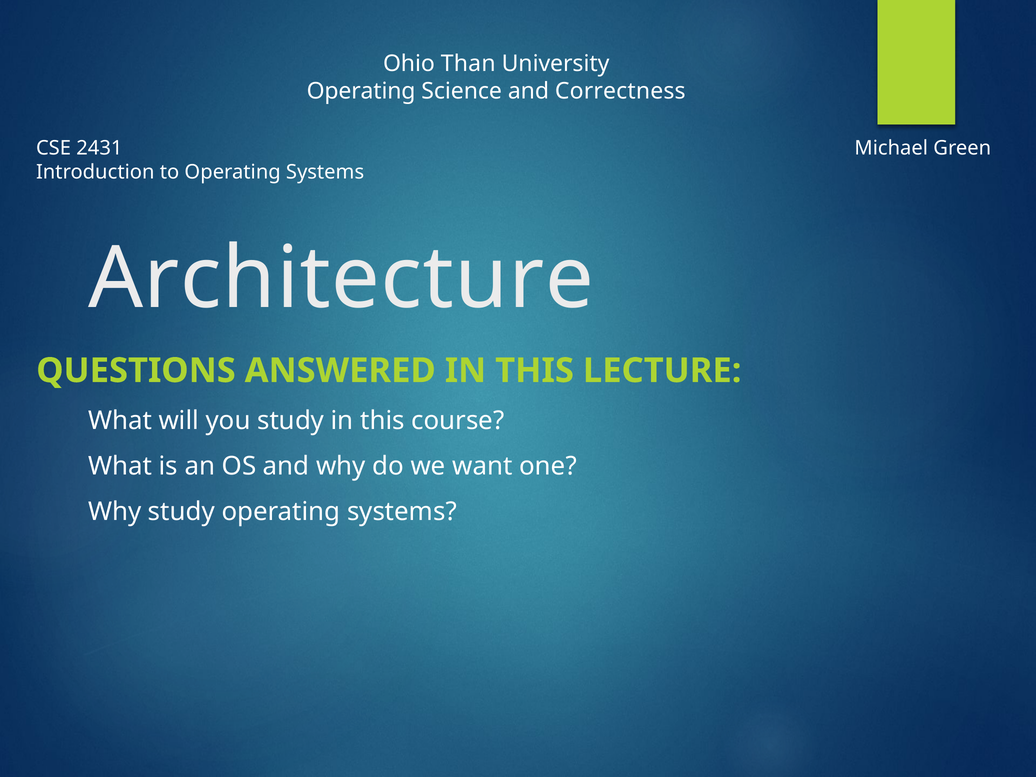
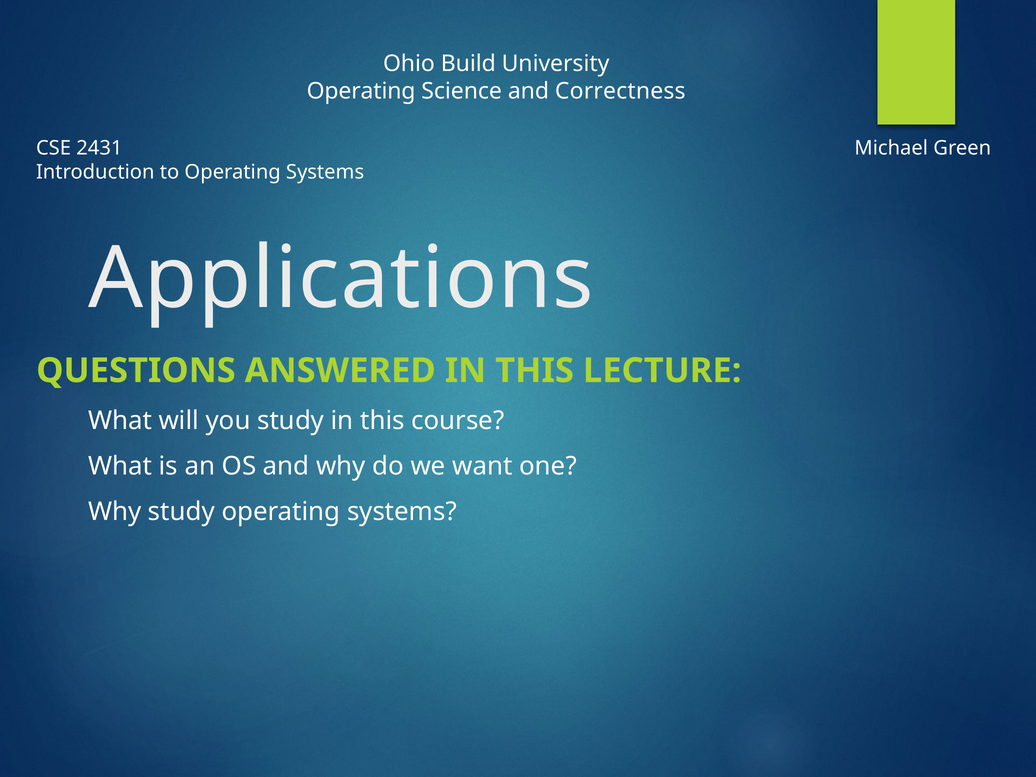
Than: Than -> Build
Architecture: Architecture -> Applications
